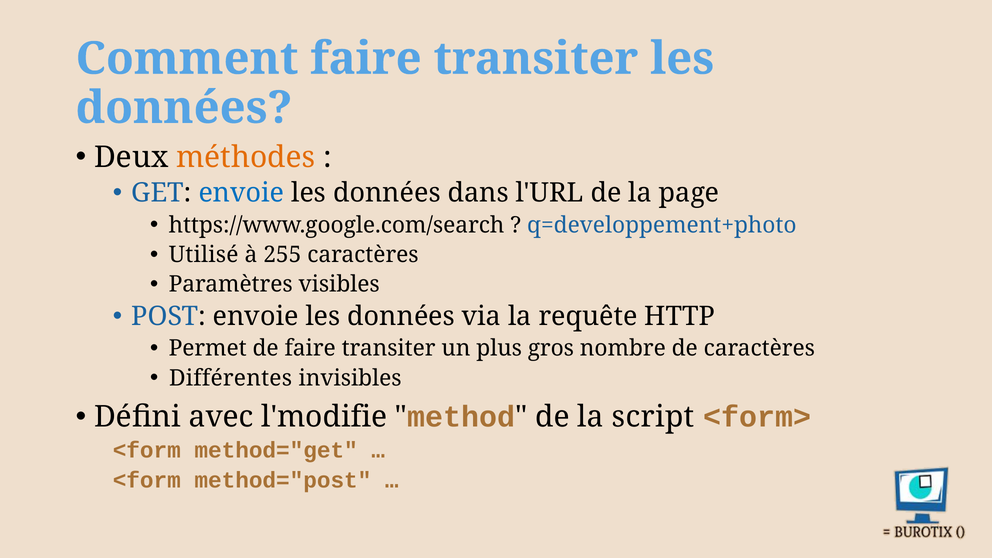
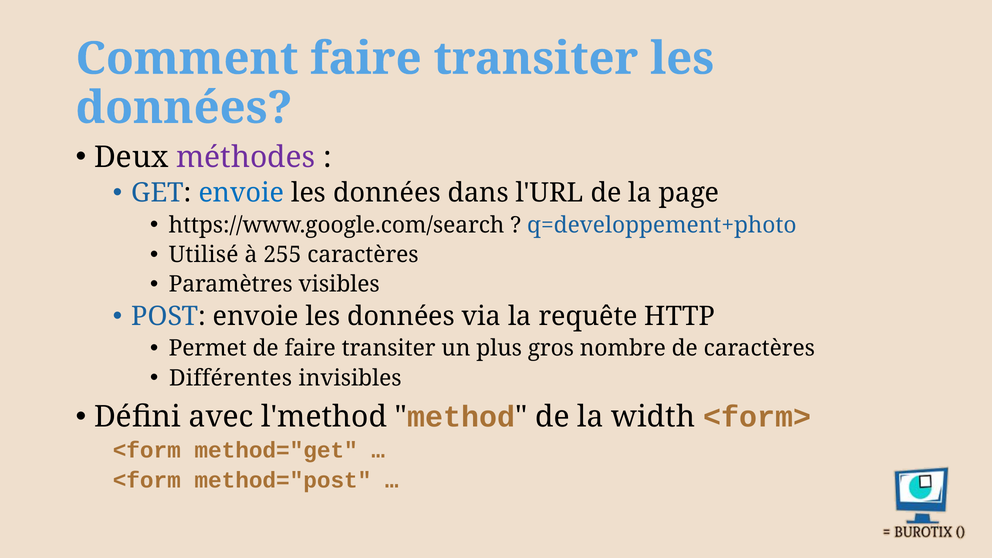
méthodes colour: orange -> purple
l'modifie: l'modifie -> l'method
script: script -> width
